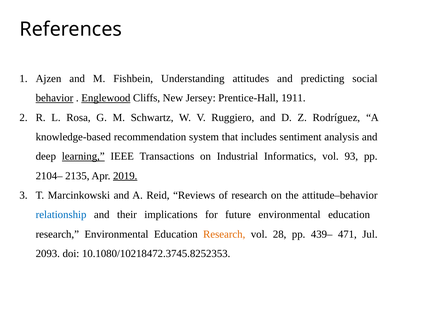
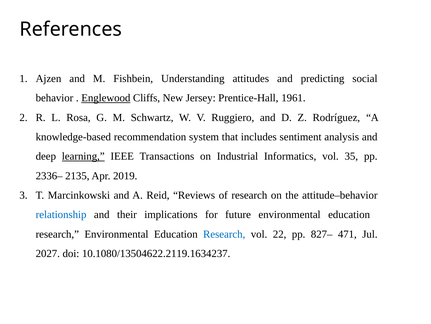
behavior underline: present -> none
1911: 1911 -> 1961
93: 93 -> 35
2104–: 2104– -> 2336–
2019 underline: present -> none
Research at (224, 234) colour: orange -> blue
28: 28 -> 22
439–: 439– -> 827–
2093: 2093 -> 2027
10.1080/10218472.3745.8252353: 10.1080/10218472.3745.8252353 -> 10.1080/13504622.2119.1634237
